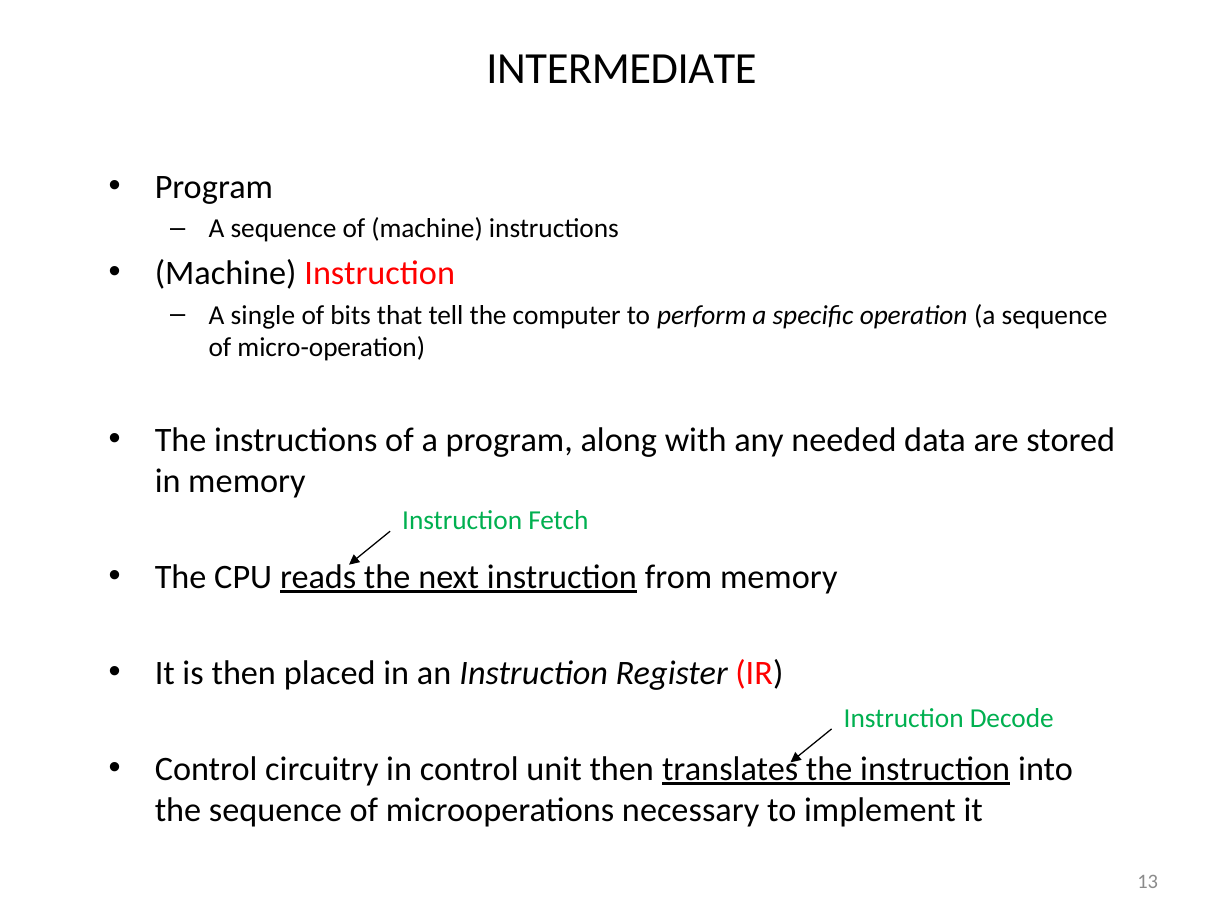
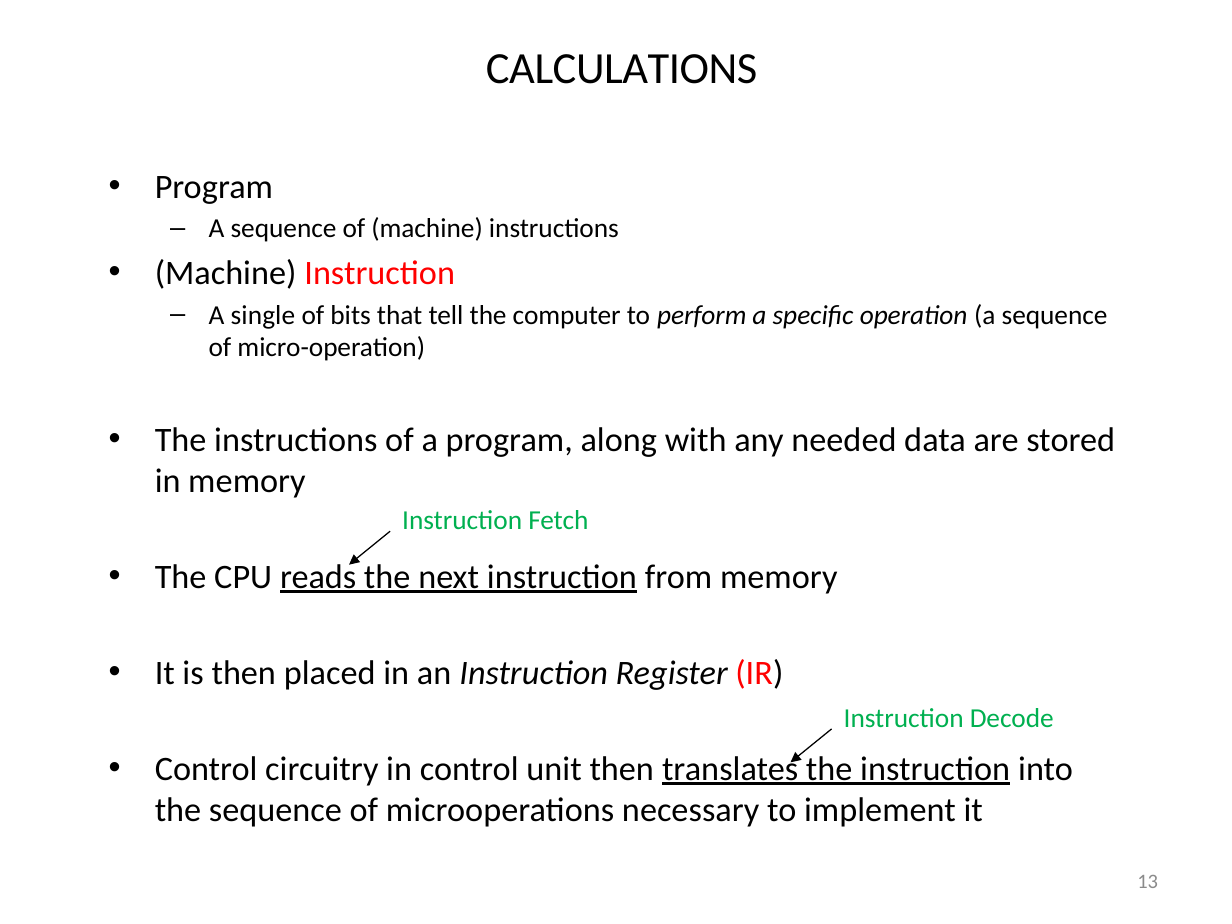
INTERMEDIATE: INTERMEDIATE -> CALCULATIONS
